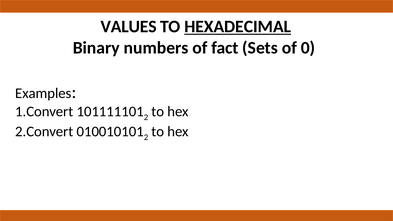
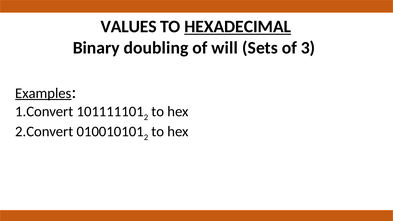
numbers: numbers -> doubling
fact: fact -> will
0: 0 -> 3
Examples underline: none -> present
